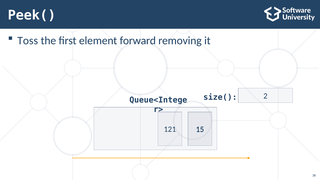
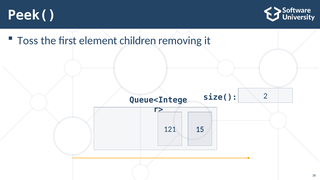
forward: forward -> children
